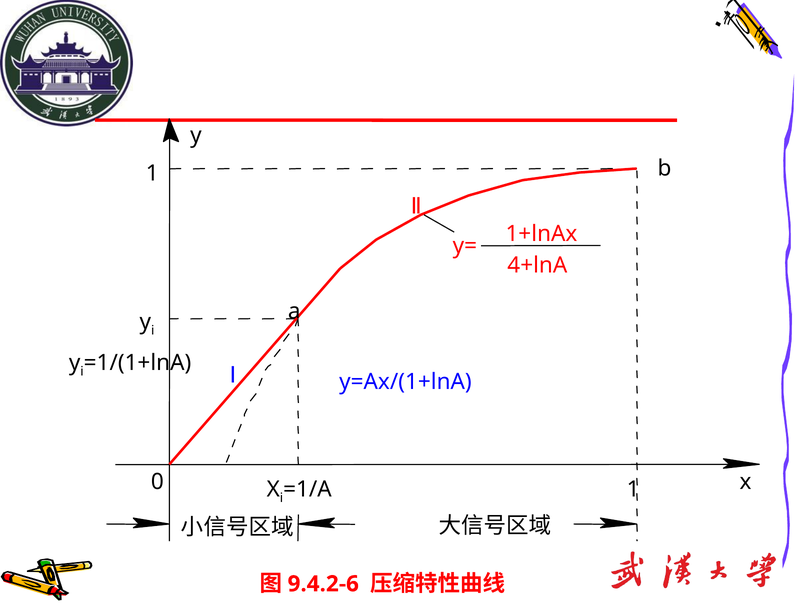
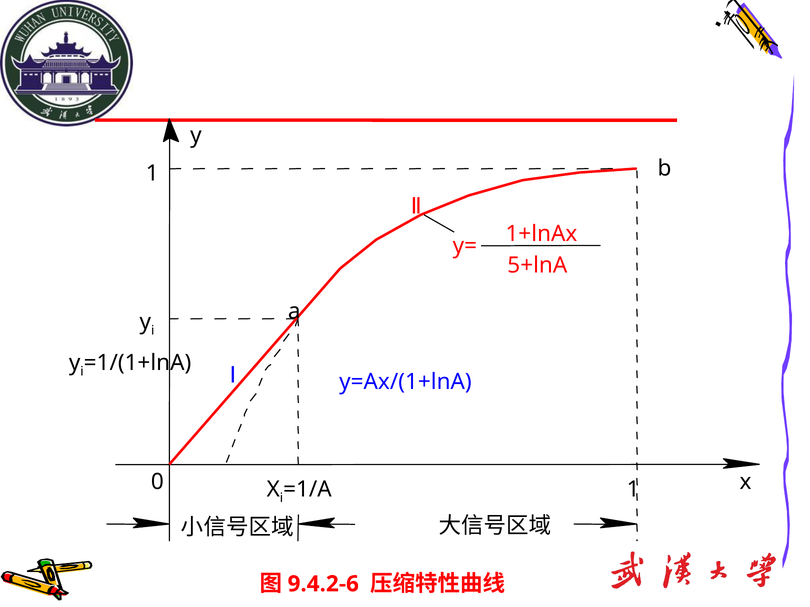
4+lnA: 4+lnA -> 5+lnA
